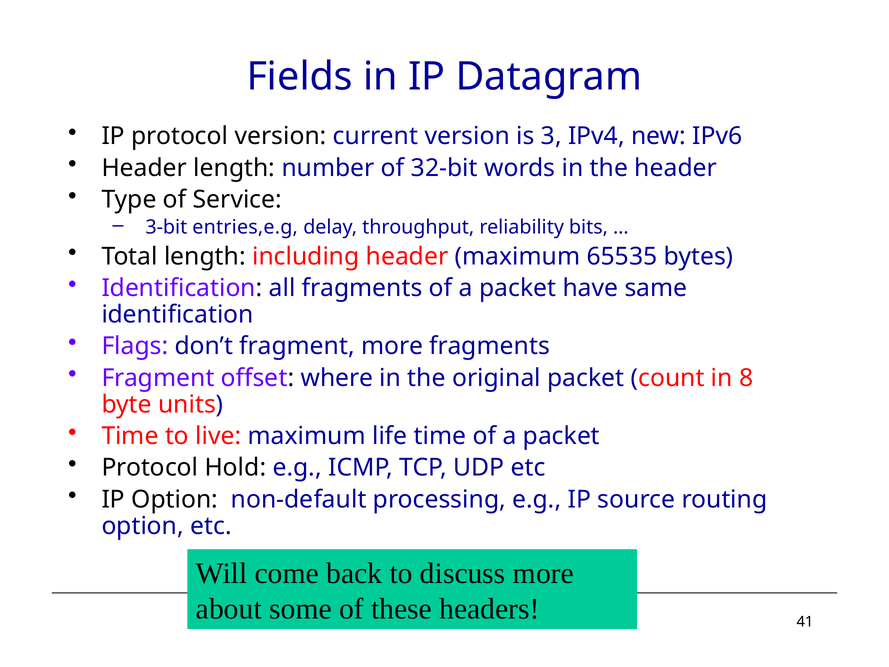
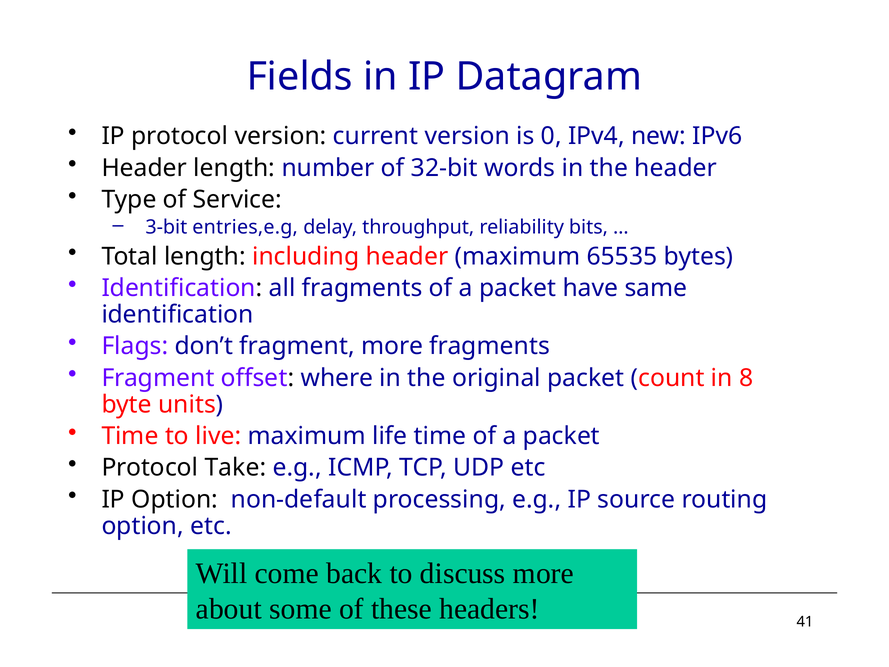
3: 3 -> 0
Hold: Hold -> Take
